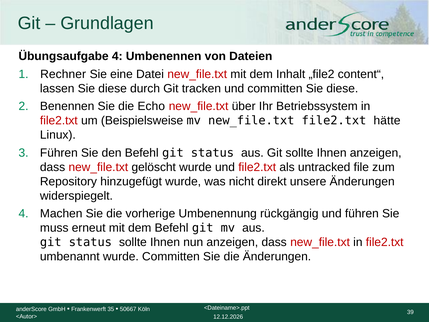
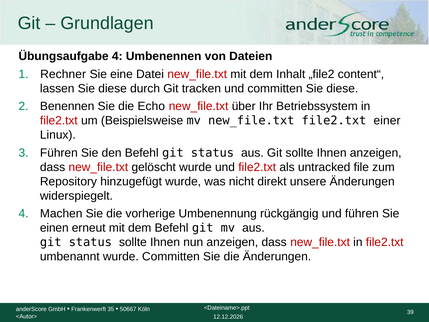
hätte: hätte -> einer
muss: muss -> einen
